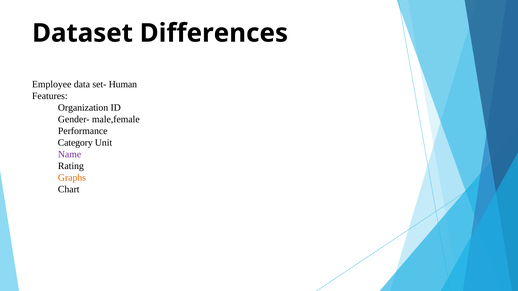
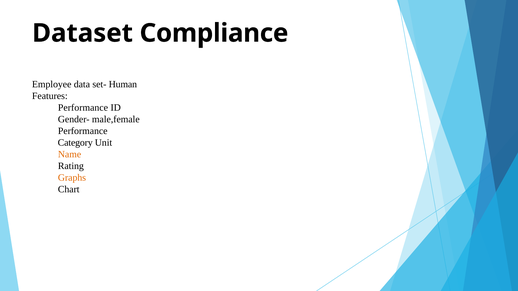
Differences: Differences -> Compliance
Organization at (83, 108): Organization -> Performance
Name colour: purple -> orange
